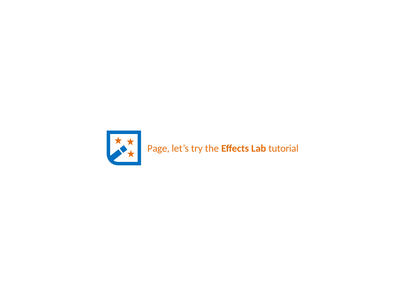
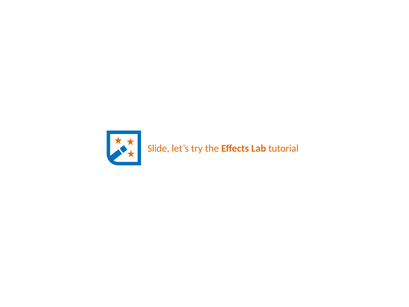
Page: Page -> Slide
